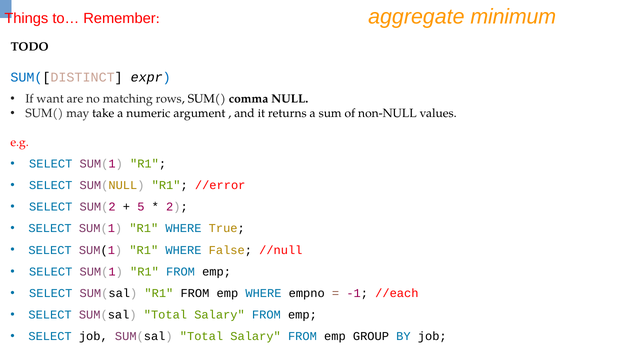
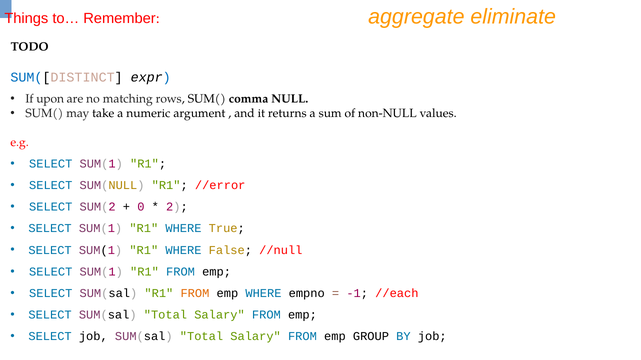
minimum: minimum -> eliminate
want: want -> upon
5: 5 -> 0
FROM at (195, 294) colour: black -> orange
